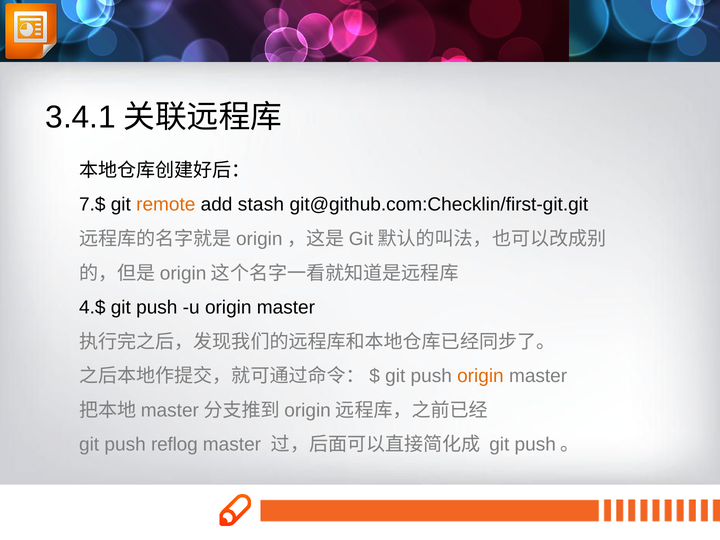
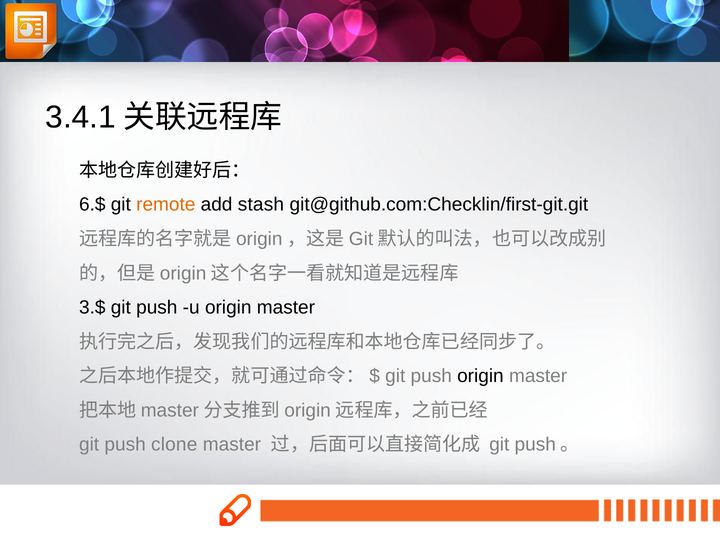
7.$: 7.$ -> 6.$
4.$: 4.$ -> 3.$
origin at (480, 376) colour: orange -> black
reflog: reflog -> clone
